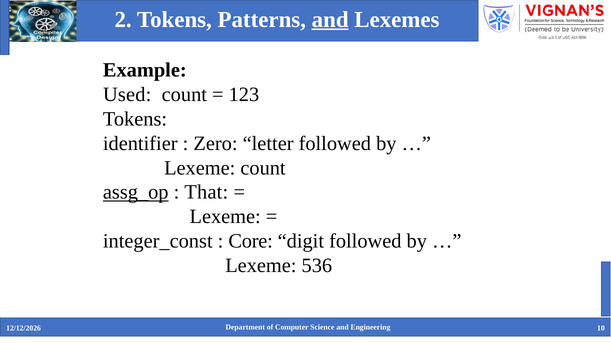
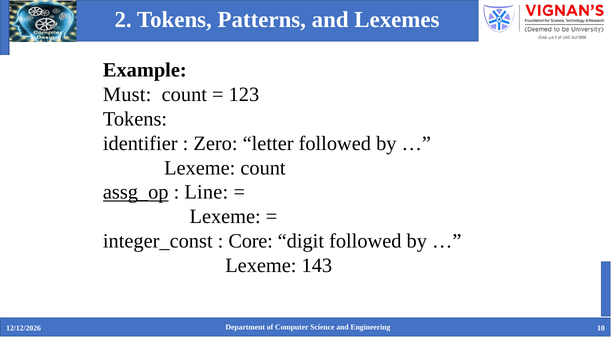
and at (330, 20) underline: present -> none
Used: Used -> Must
That: That -> Line
536: 536 -> 143
